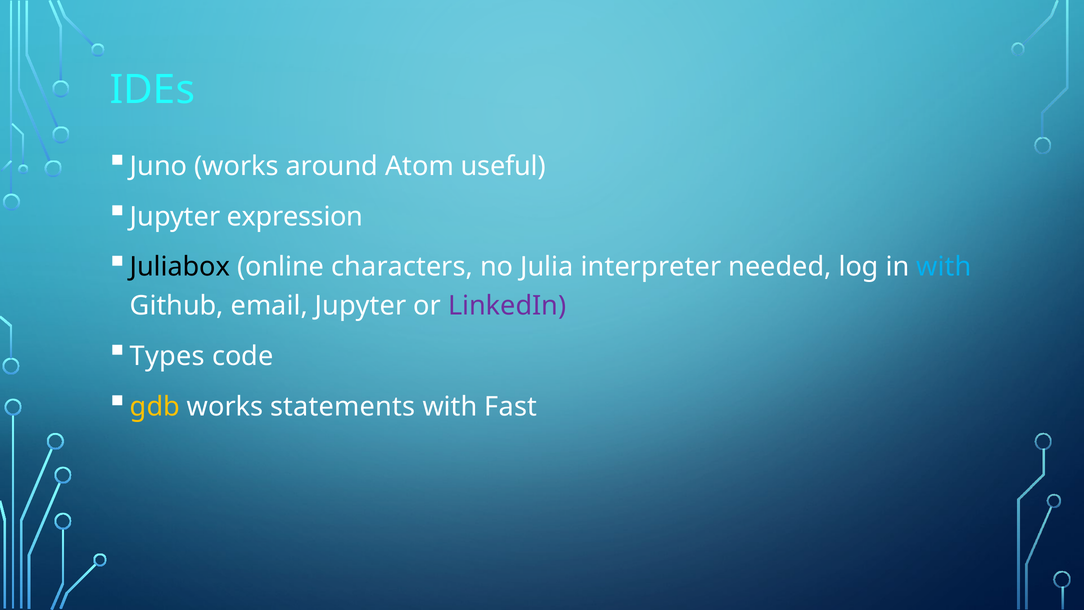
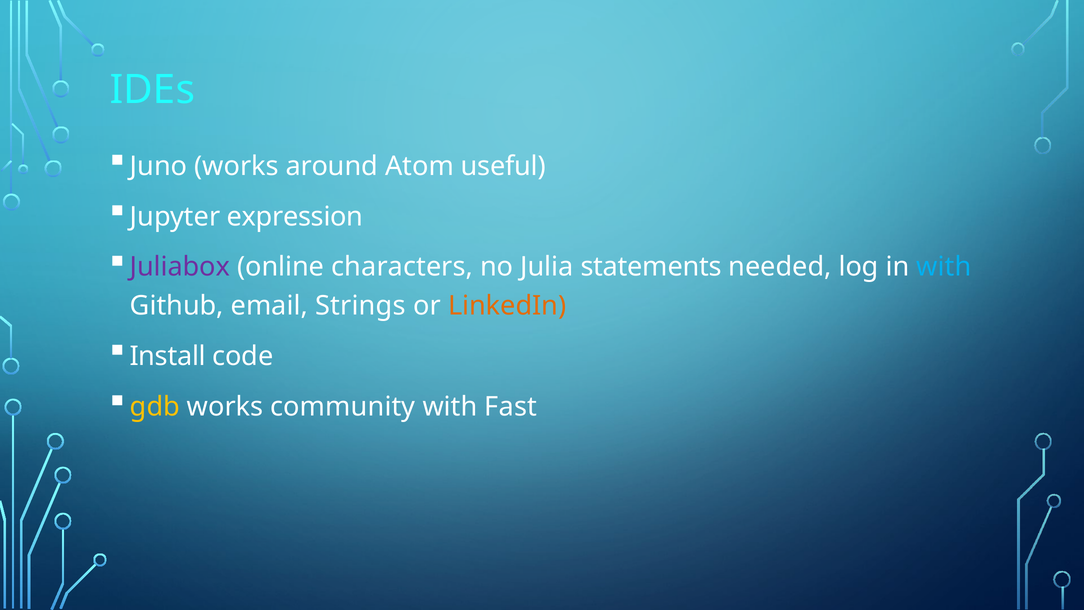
Juliabox colour: black -> purple
interpreter: interpreter -> statements
email Jupyter: Jupyter -> Strings
LinkedIn colour: purple -> orange
Types: Types -> Install
statements: statements -> community
